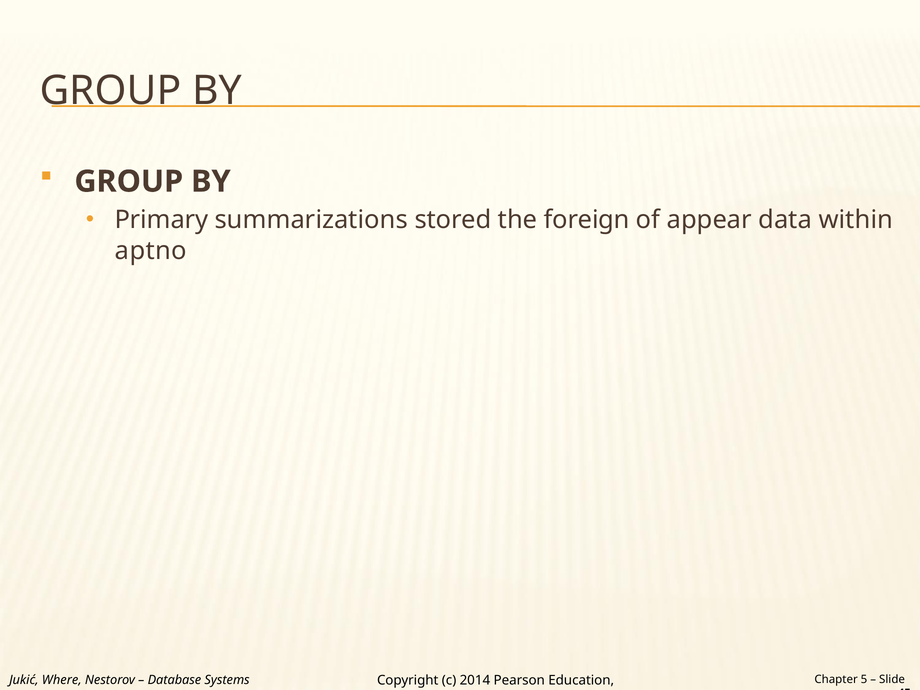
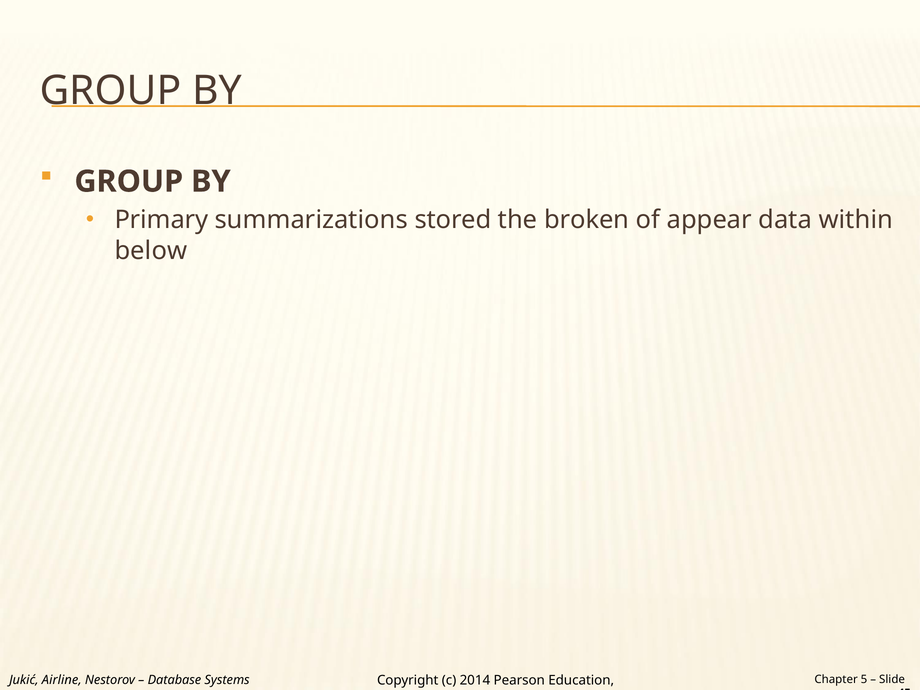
foreign: foreign -> broken
aptno: aptno -> below
Where: Where -> Airline
